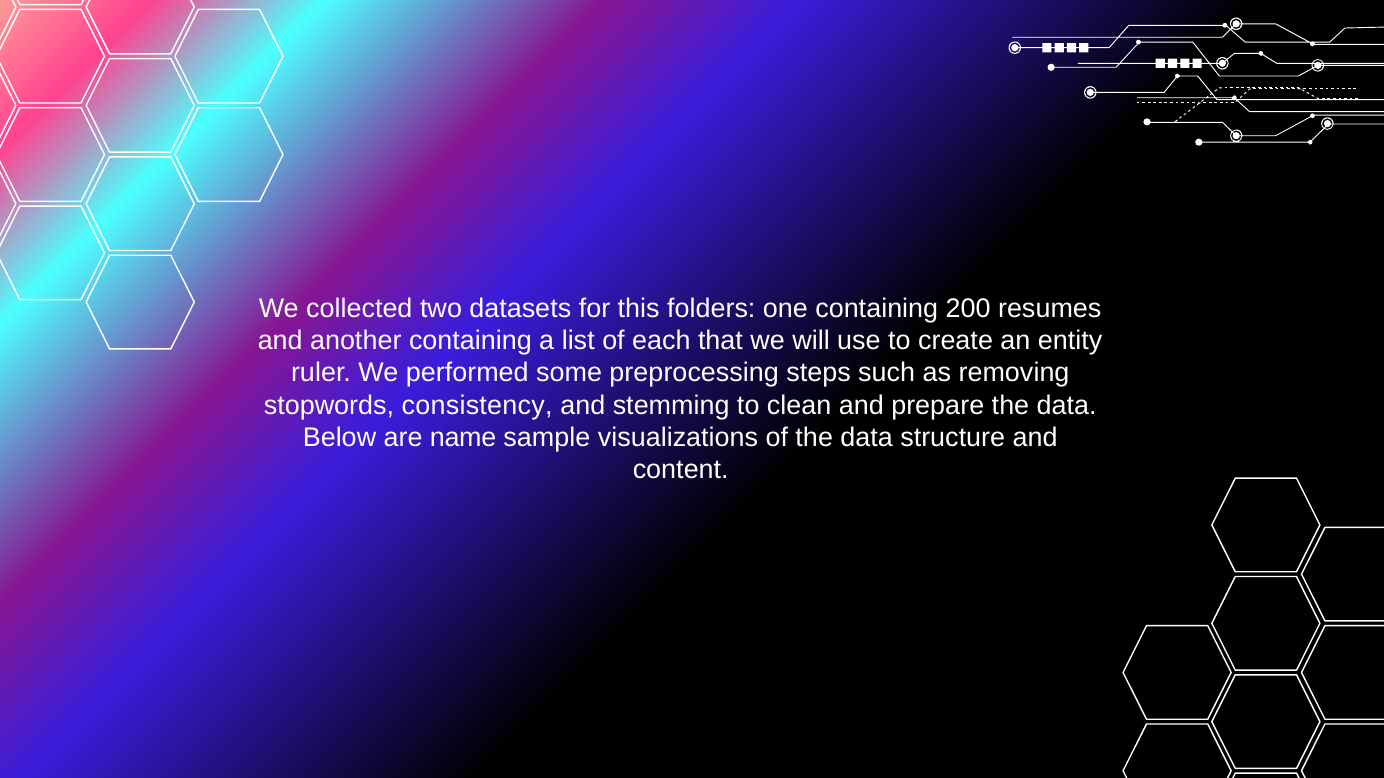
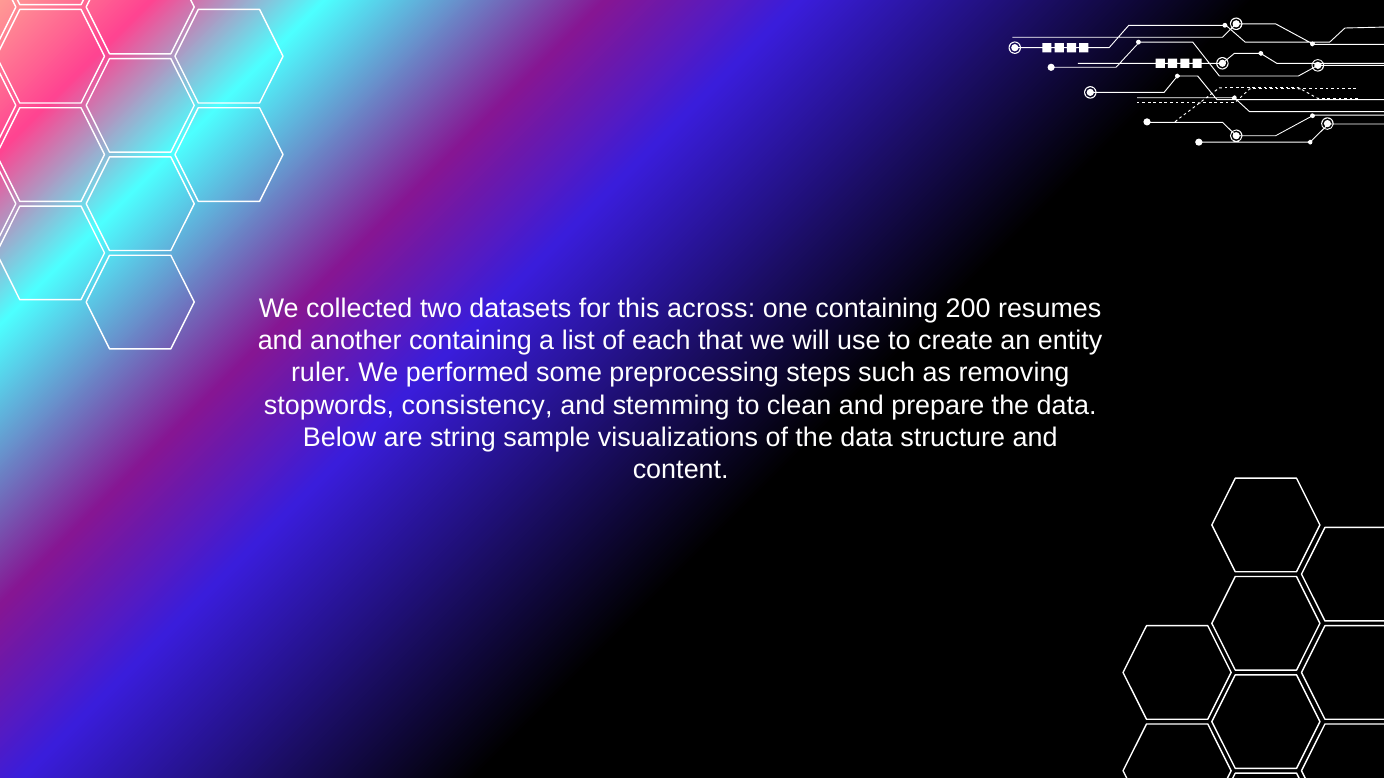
folders: folders -> across
name: name -> string
